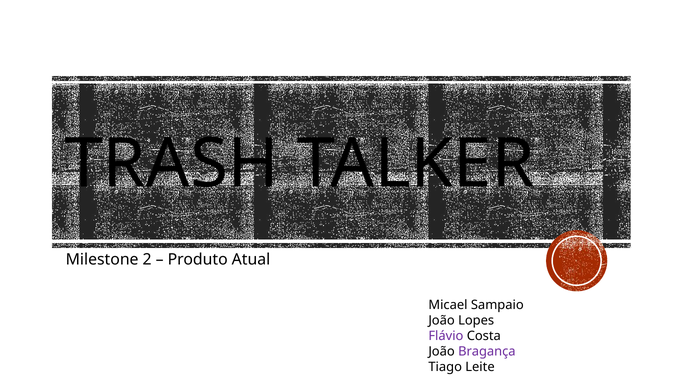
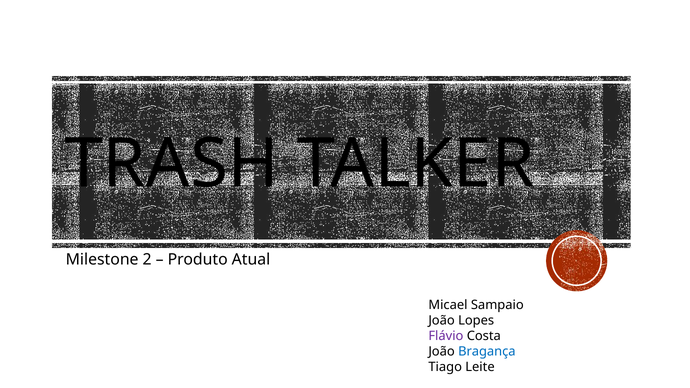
Bragança colour: purple -> blue
